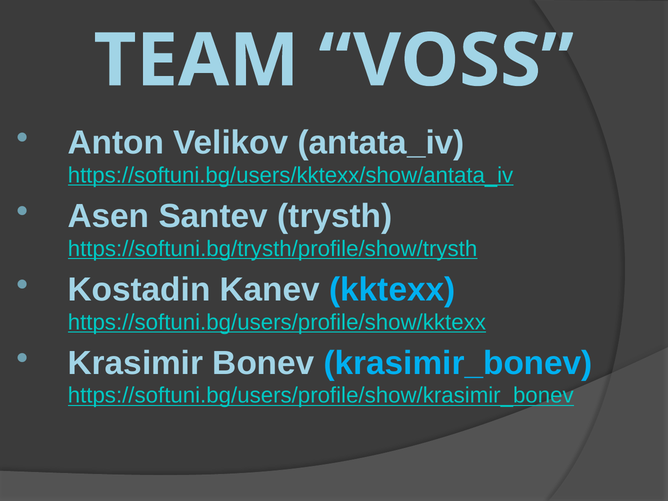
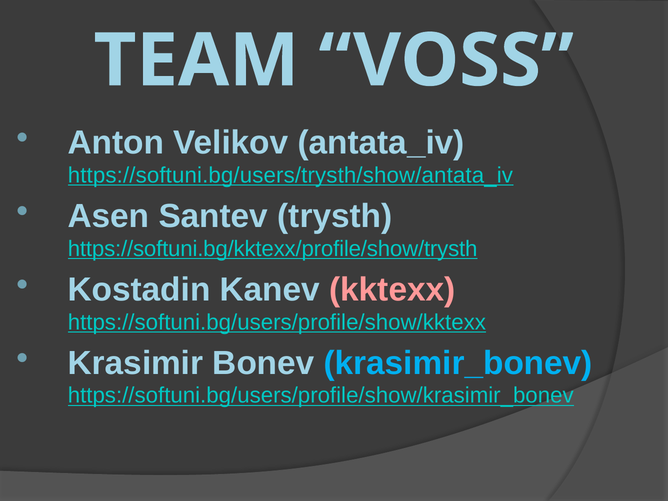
https://softuni.bg/users/kktexx/show/antata_iv: https://softuni.bg/users/kktexx/show/antata_iv -> https://softuni.bg/users/trysth/show/antata_iv
https://softuni.bg/trysth/profile/show/trysth: https://softuni.bg/trysth/profile/show/trysth -> https://softuni.bg/kktexx/profile/show/trysth
kktexx colour: light blue -> pink
